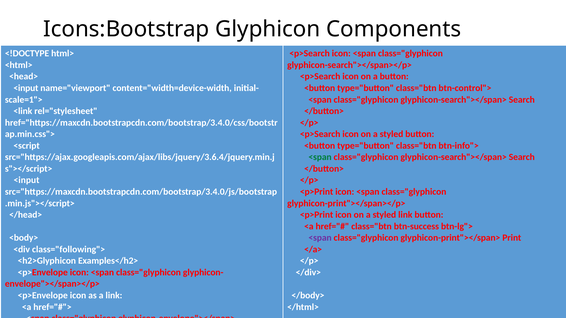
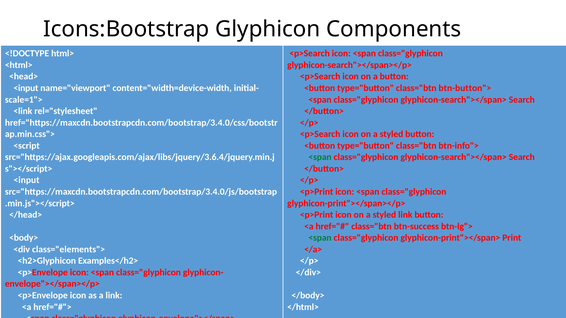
btn-control">: btn-control"> -> btn-button">
<span at (320, 238) colour: purple -> green
class="following">: class="following"> -> class="elements">
